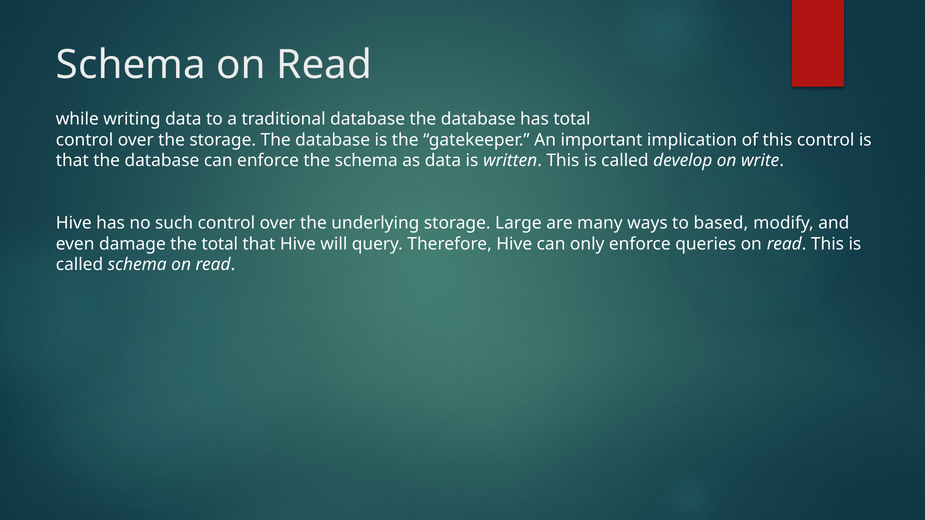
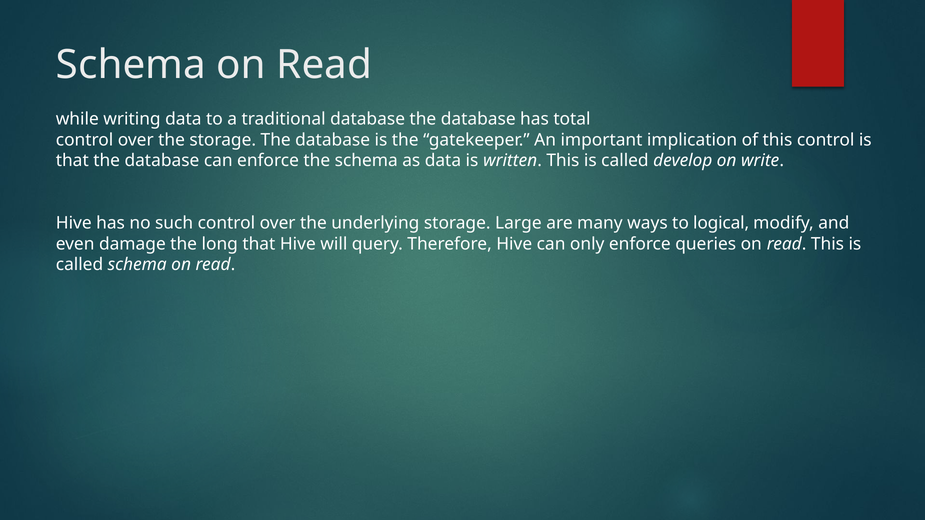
based: based -> logical
the total: total -> long
